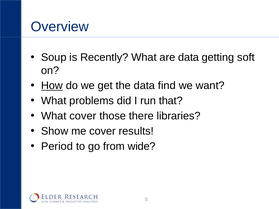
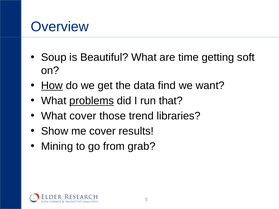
Recently: Recently -> Beautiful
are data: data -> time
problems underline: none -> present
there: there -> trend
Period: Period -> Mining
wide: wide -> grab
